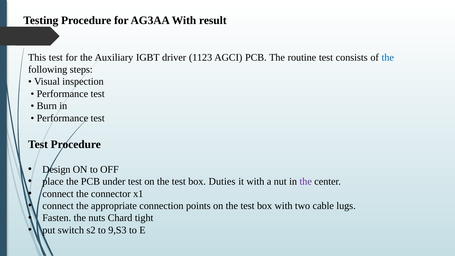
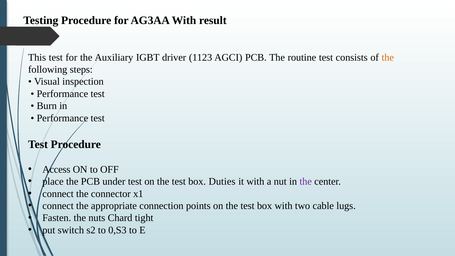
the at (388, 57) colour: blue -> orange
Design: Design -> Access
9,S3: 9,S3 -> 0,S3
